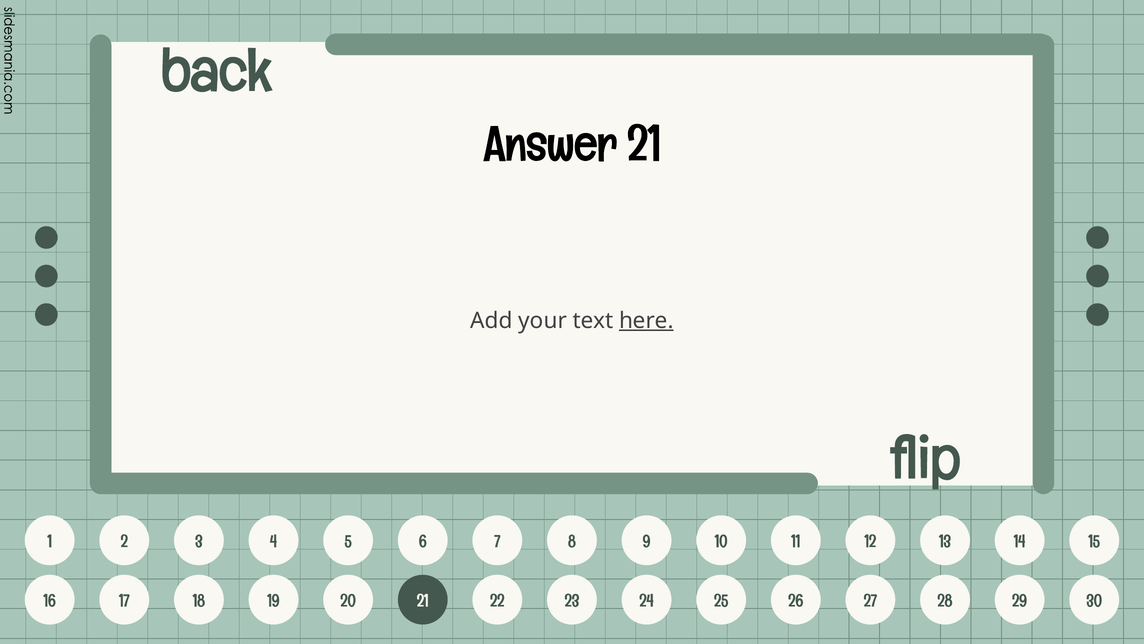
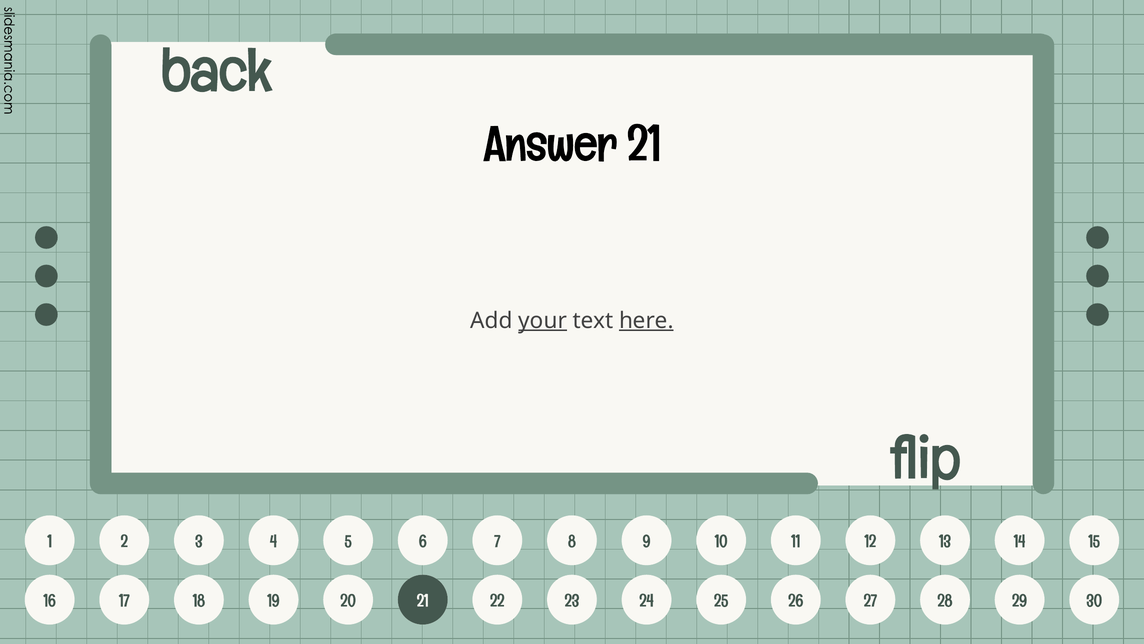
your underline: none -> present
